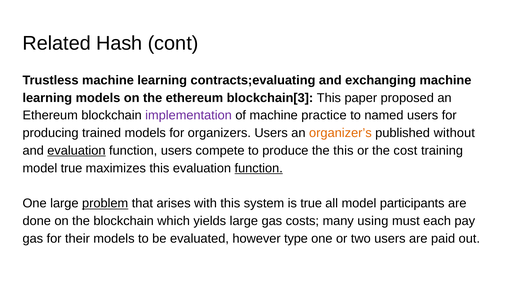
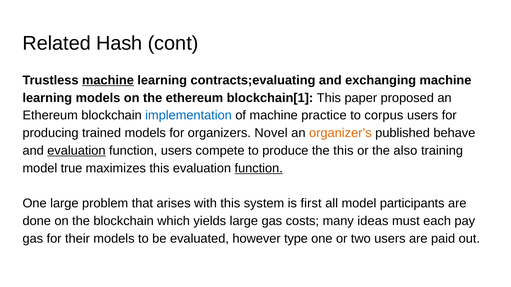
machine at (108, 80) underline: none -> present
blockchain[3: blockchain[3 -> blockchain[1
implementation colour: purple -> blue
named: named -> corpus
organizers Users: Users -> Novel
without: without -> behave
cost: cost -> also
problem underline: present -> none
is true: true -> first
using: using -> ideas
